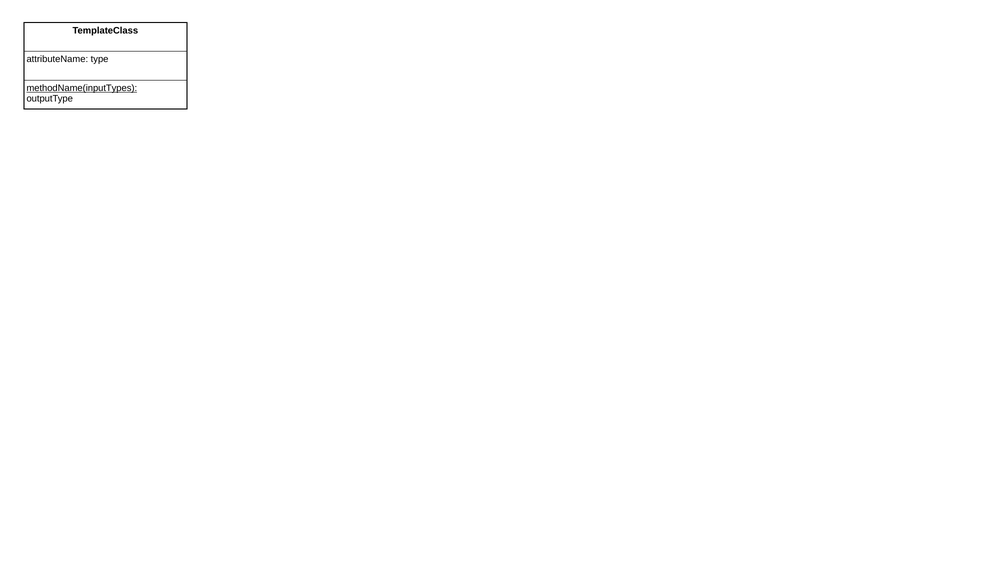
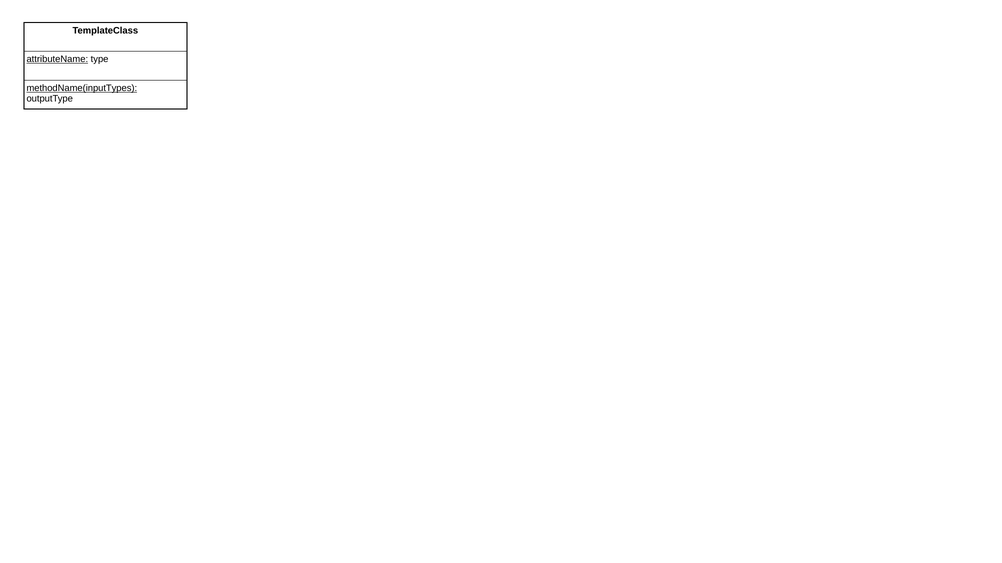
attributeName underline: none -> present
